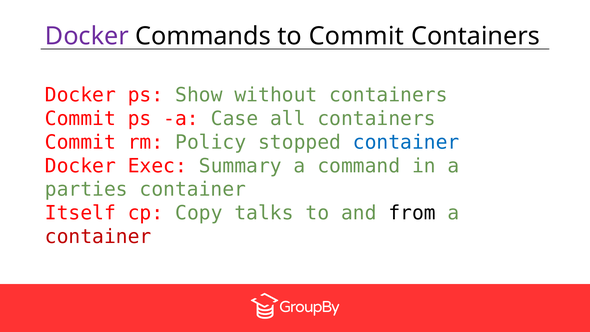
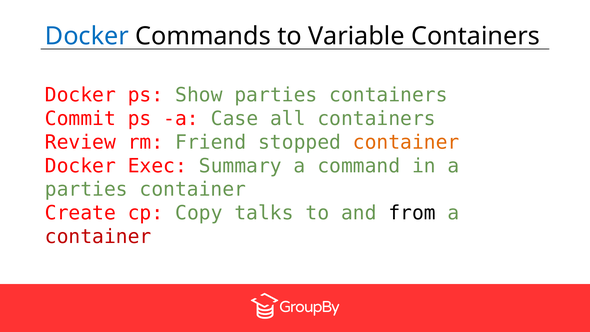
Docker at (87, 36) colour: purple -> blue
to Commit: Commit -> Variable
Show without: without -> parties
Commit at (80, 142): Commit -> Review
Policy: Policy -> Friend
container at (406, 142) colour: blue -> orange
Itself: Itself -> Create
